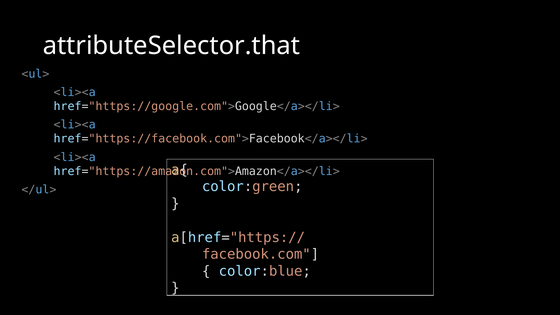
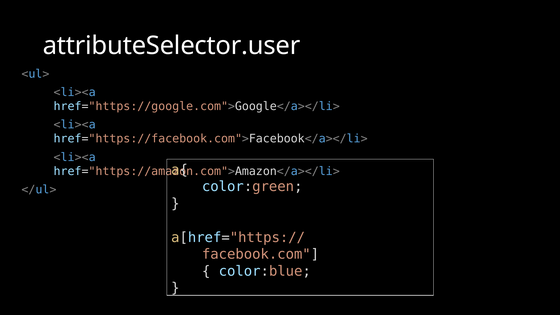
attributeSelector.that: attributeSelector.that -> attributeSelector.user
